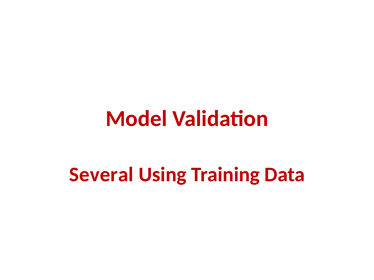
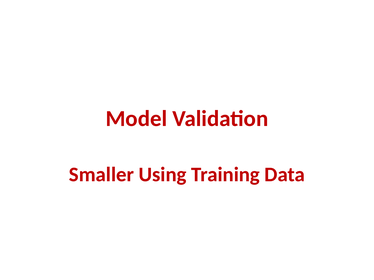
Several: Several -> Smaller
